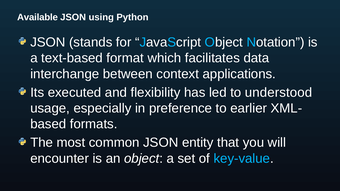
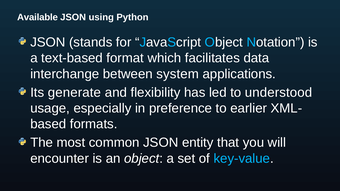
context: context -> system
executed: executed -> generate
